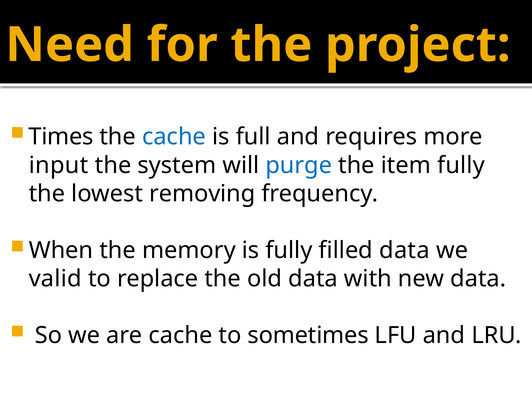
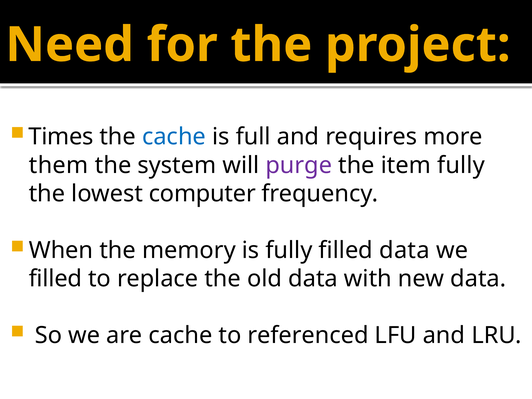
input: input -> them
purge colour: blue -> purple
removing: removing -> computer
valid at (55, 279): valid -> filled
sometimes: sometimes -> referenced
